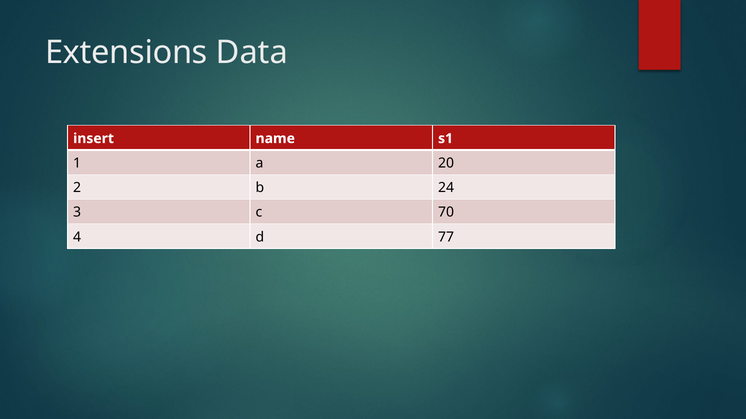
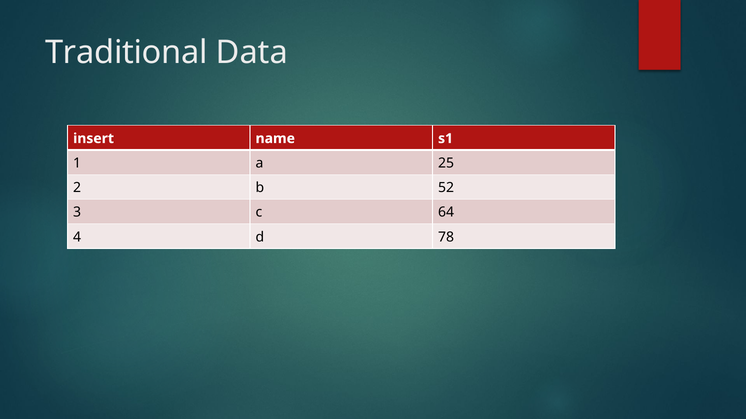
Extensions: Extensions -> Traditional
20: 20 -> 25
24: 24 -> 52
70: 70 -> 64
77: 77 -> 78
